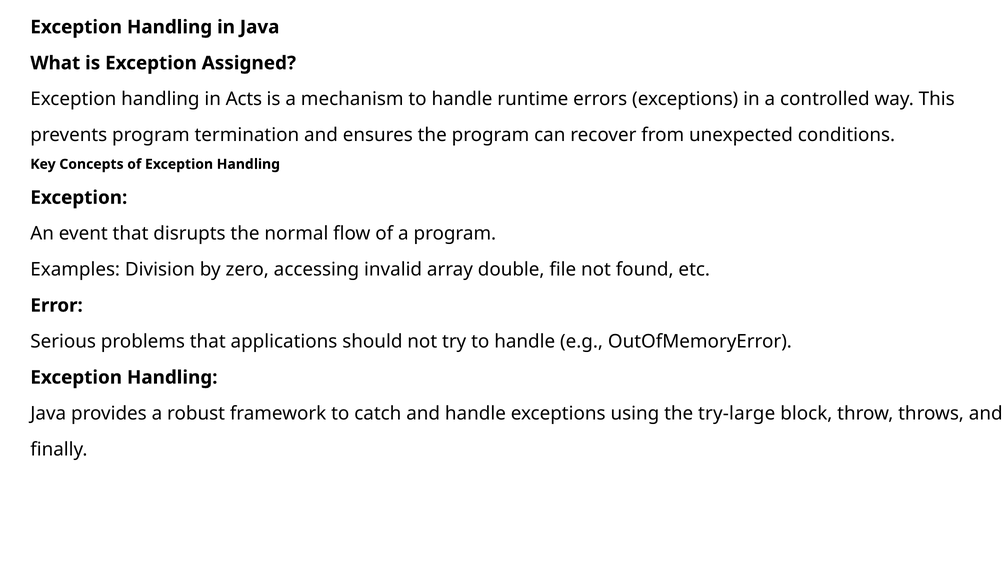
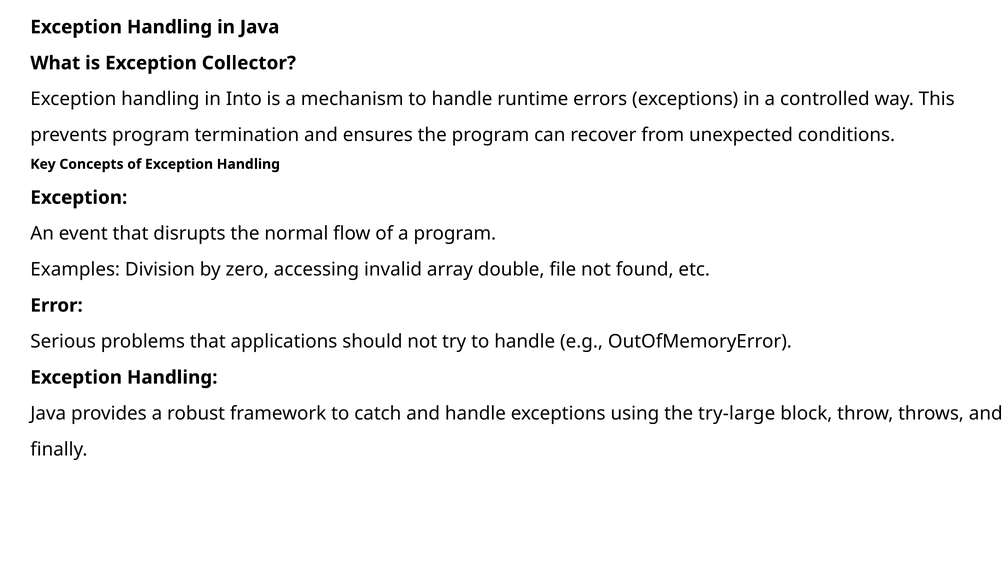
Assigned: Assigned -> Collector
Acts: Acts -> Into
